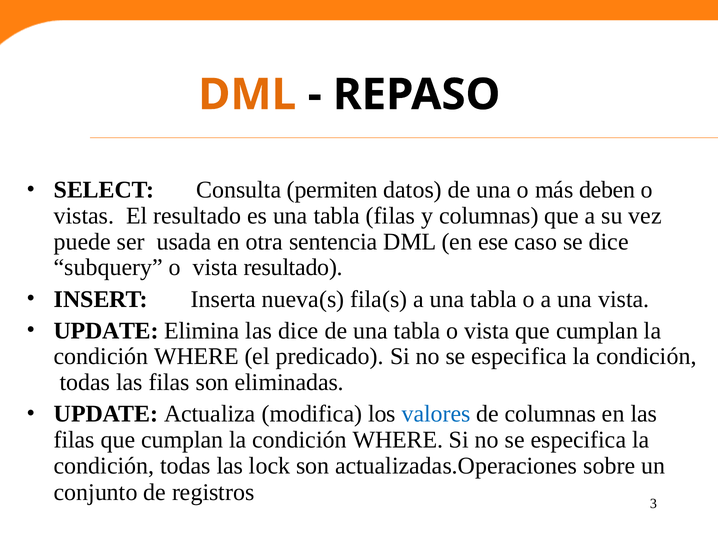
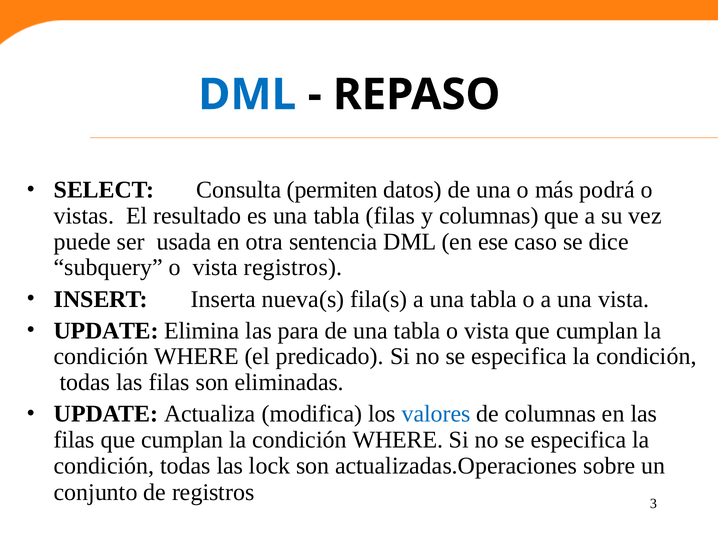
DML at (247, 95) colour: orange -> blue
deben: deben -> podrá
vista resultado: resultado -> registros
las dice: dice -> para
